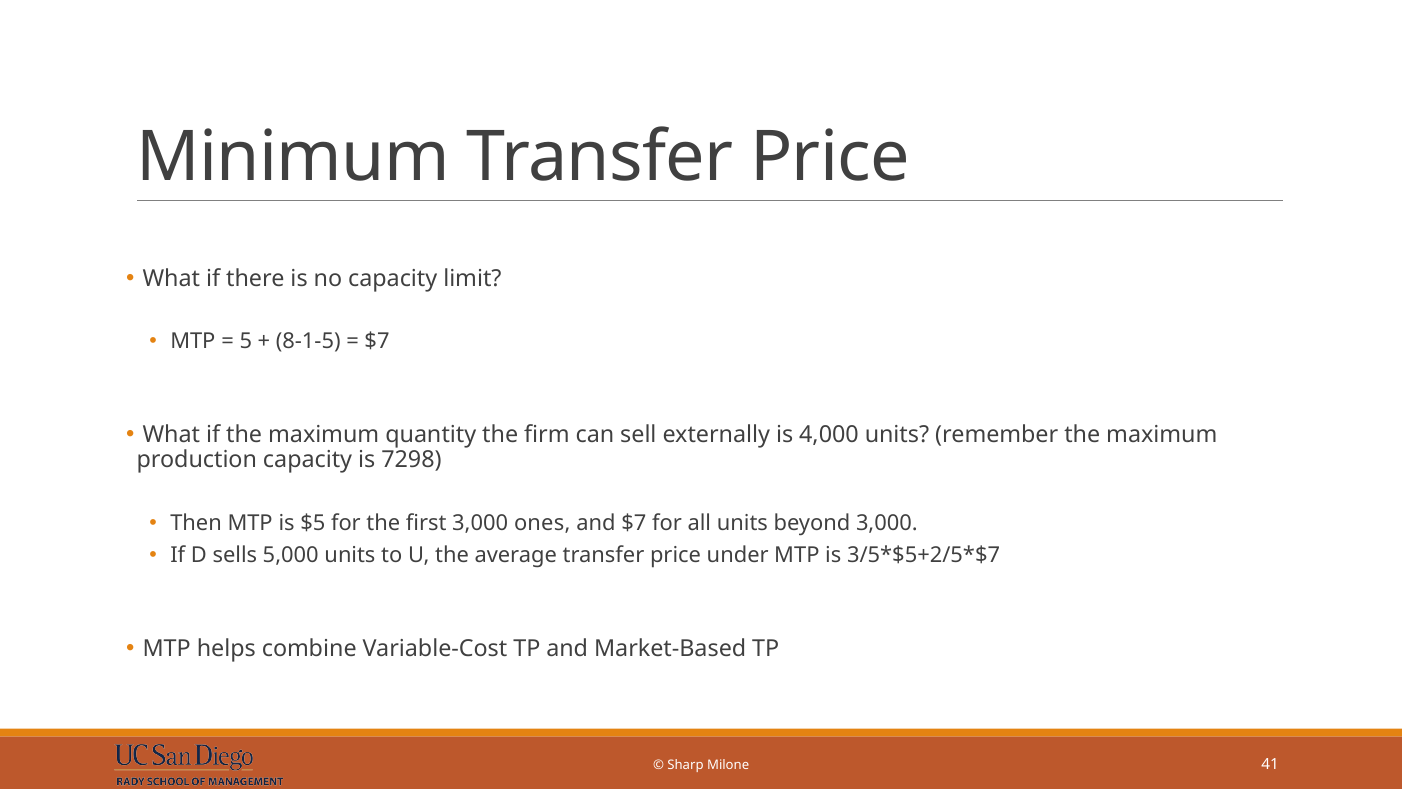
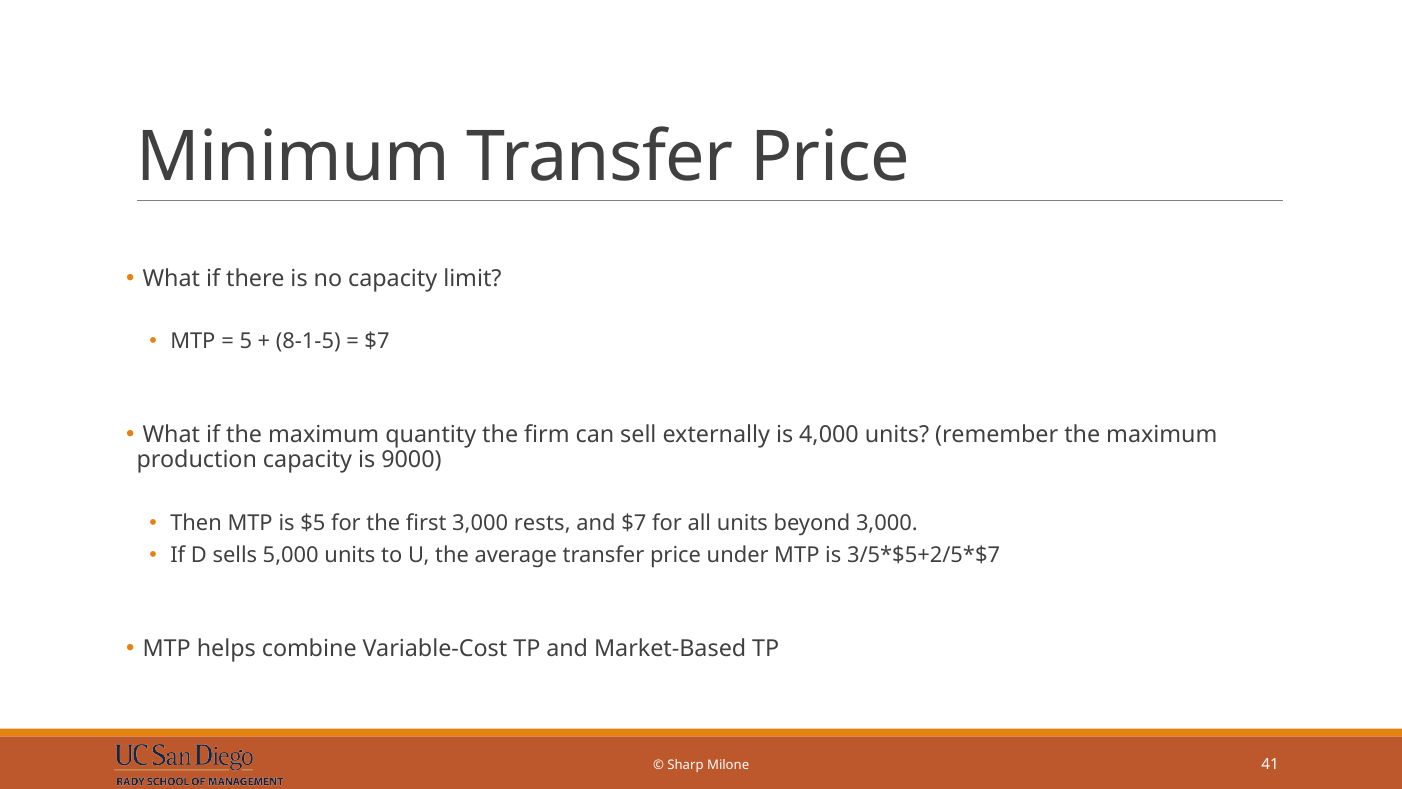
7298: 7298 -> 9000
ones: ones -> rests
